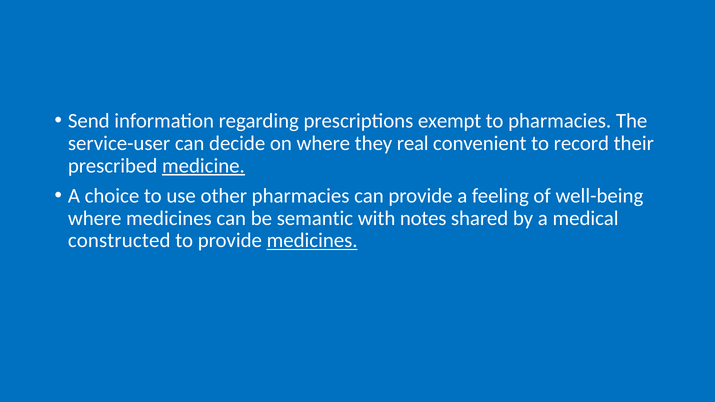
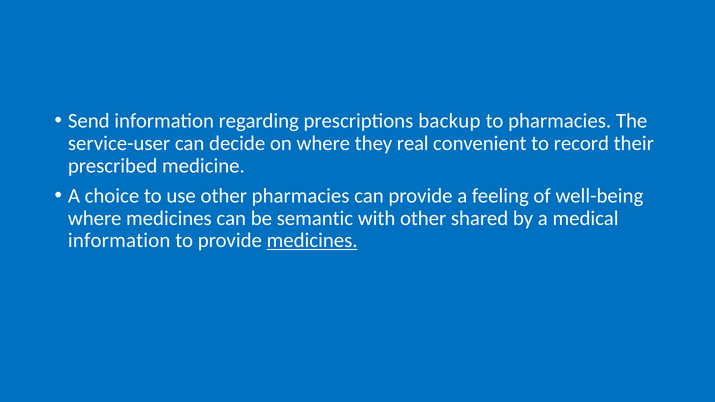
exempt: exempt -> backup
medicine underline: present -> none
with notes: notes -> other
constructed at (119, 241): constructed -> information
